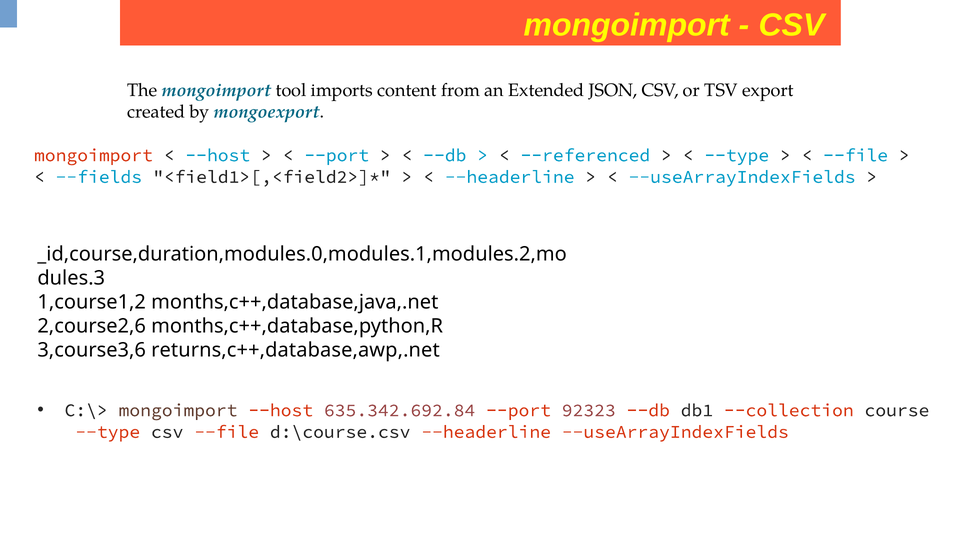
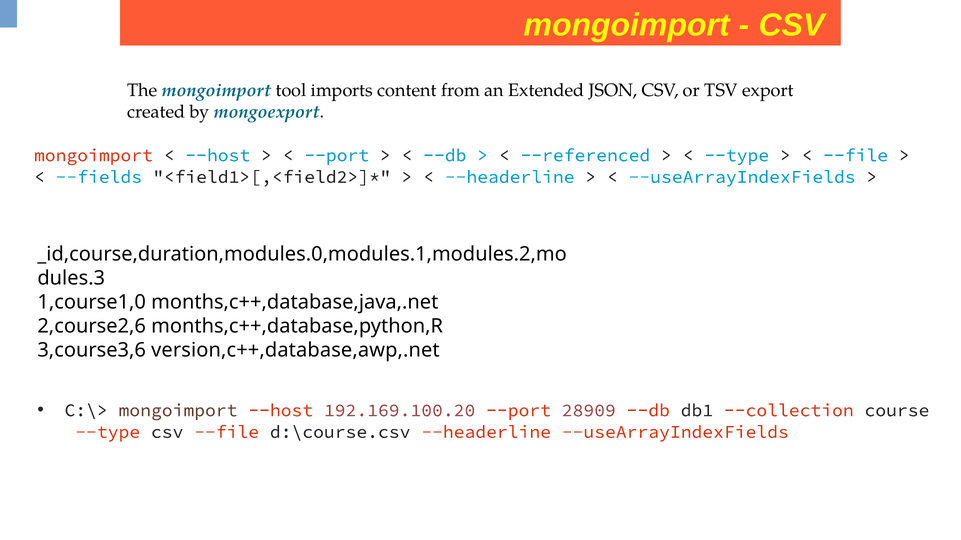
1,course1,2: 1,course1,2 -> 1,course1,0
returns,c++,database,awp,.net: returns,c++,database,awp,.net -> version,c++,database,awp,.net
635.342.692.84: 635.342.692.84 -> 192.169.100.20
92323: 92323 -> 28909
